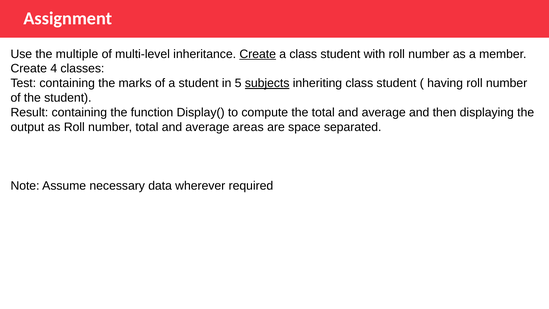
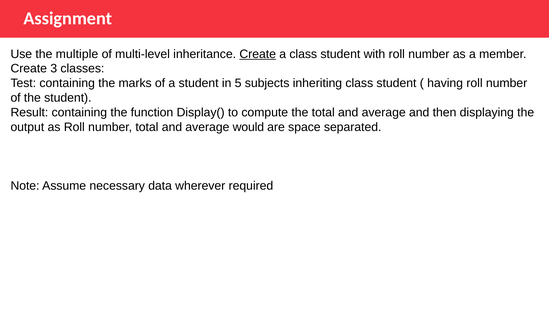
4: 4 -> 3
subjects underline: present -> none
areas: areas -> would
